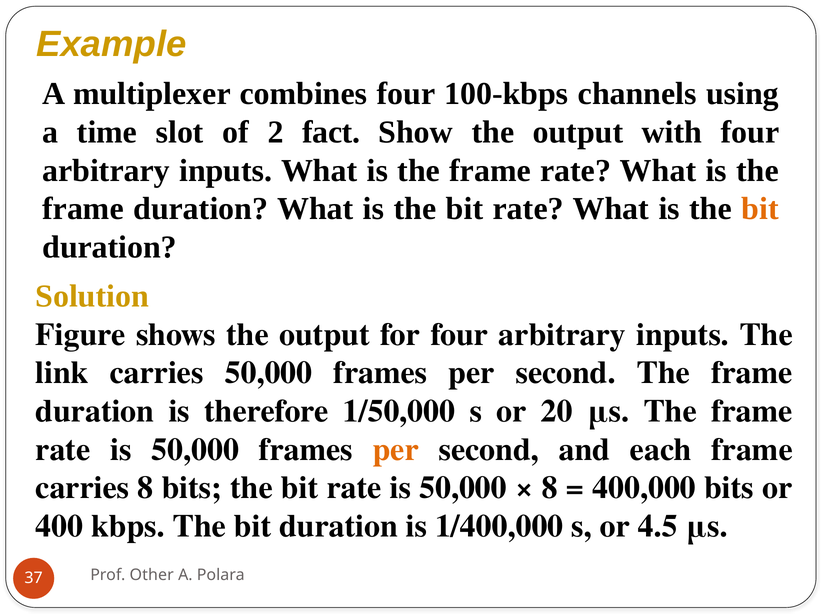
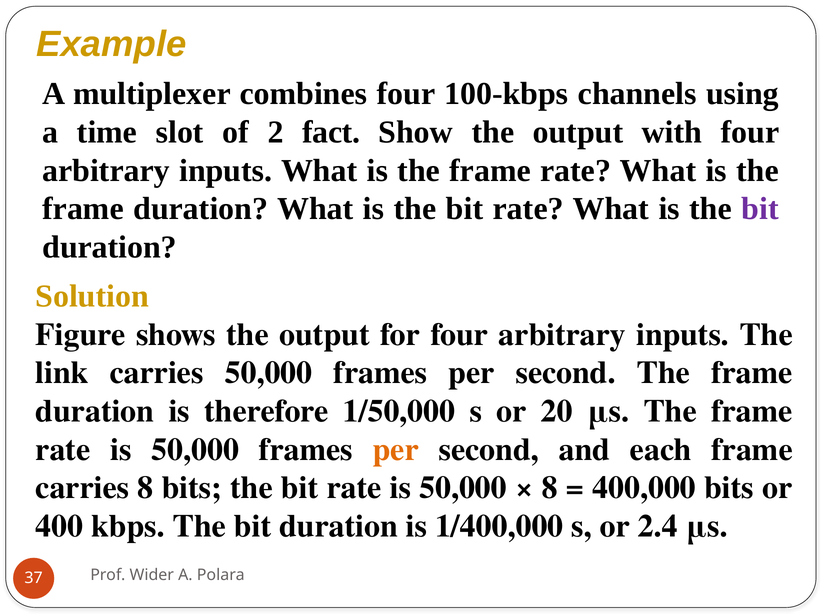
bit at (760, 209) colour: orange -> purple
4.5: 4.5 -> 2.4
Other: Other -> Wider
